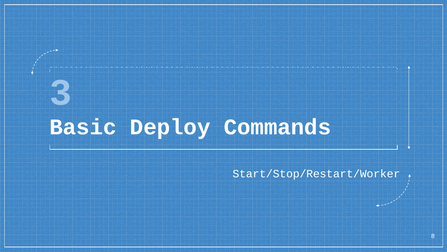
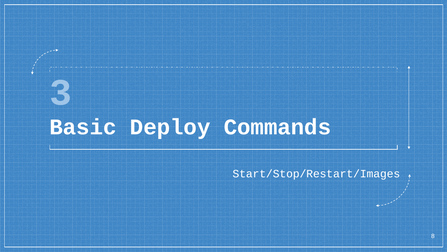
Start/Stop/Restart/Worker: Start/Stop/Restart/Worker -> Start/Stop/Restart/Images
